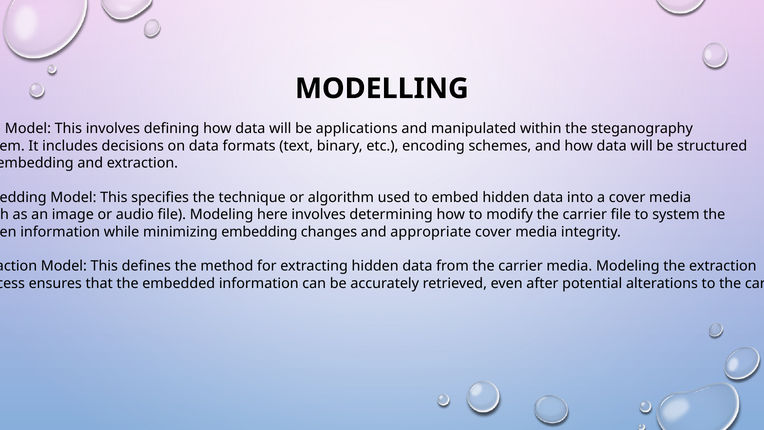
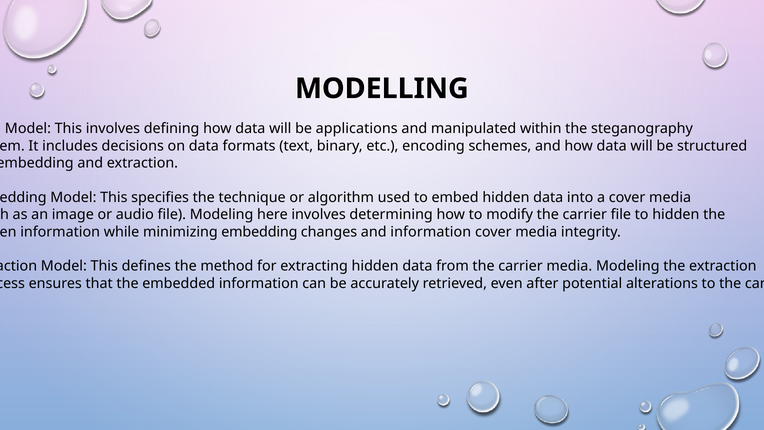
to system: system -> hidden
and appropriate: appropriate -> information
